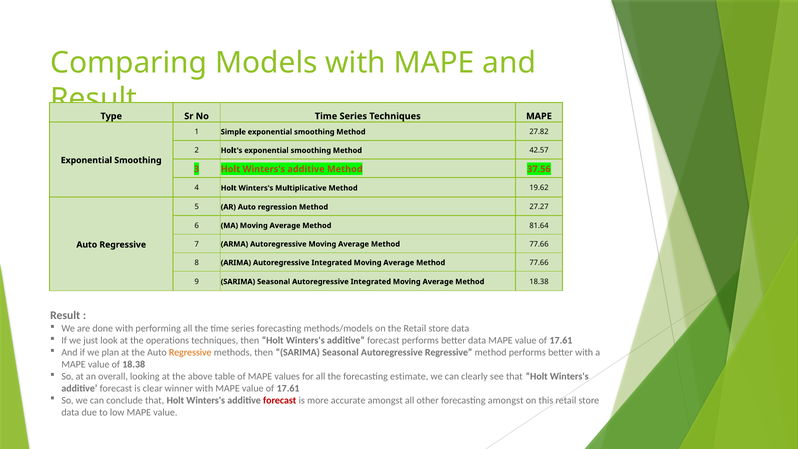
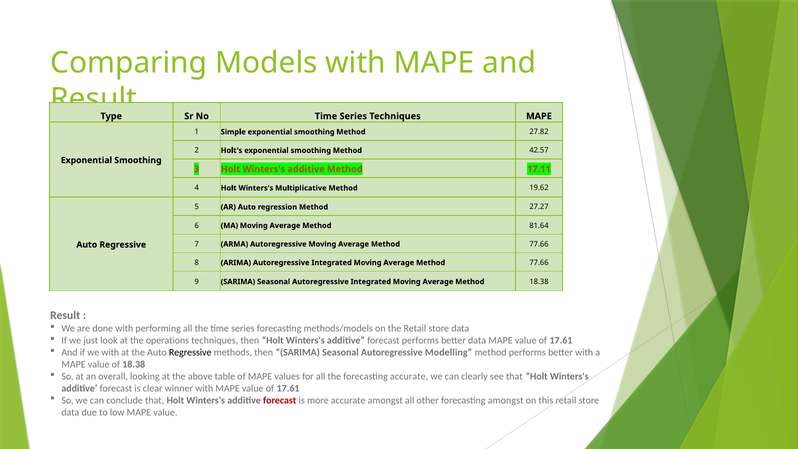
37.56: 37.56 -> 17.11
we plan: plan -> with
Regressive at (190, 352) colour: orange -> black
Autoregressive Regressive: Regressive -> Modelling
forecasting estimate: estimate -> accurate
